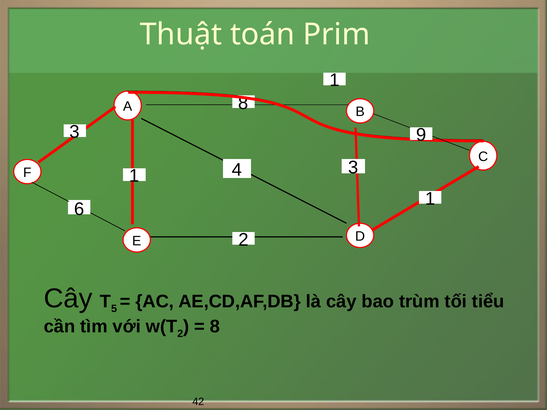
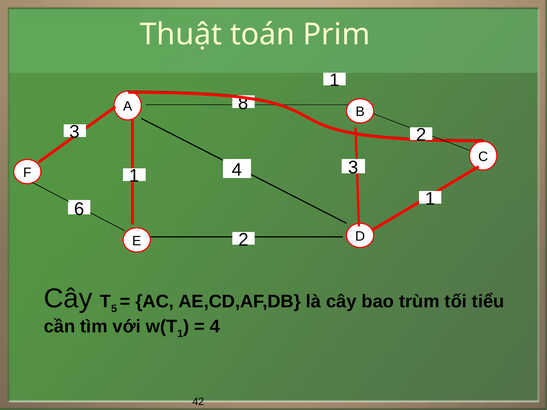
3 9: 9 -> 2
2 at (180, 334): 2 -> 1
8 at (215, 327): 8 -> 4
